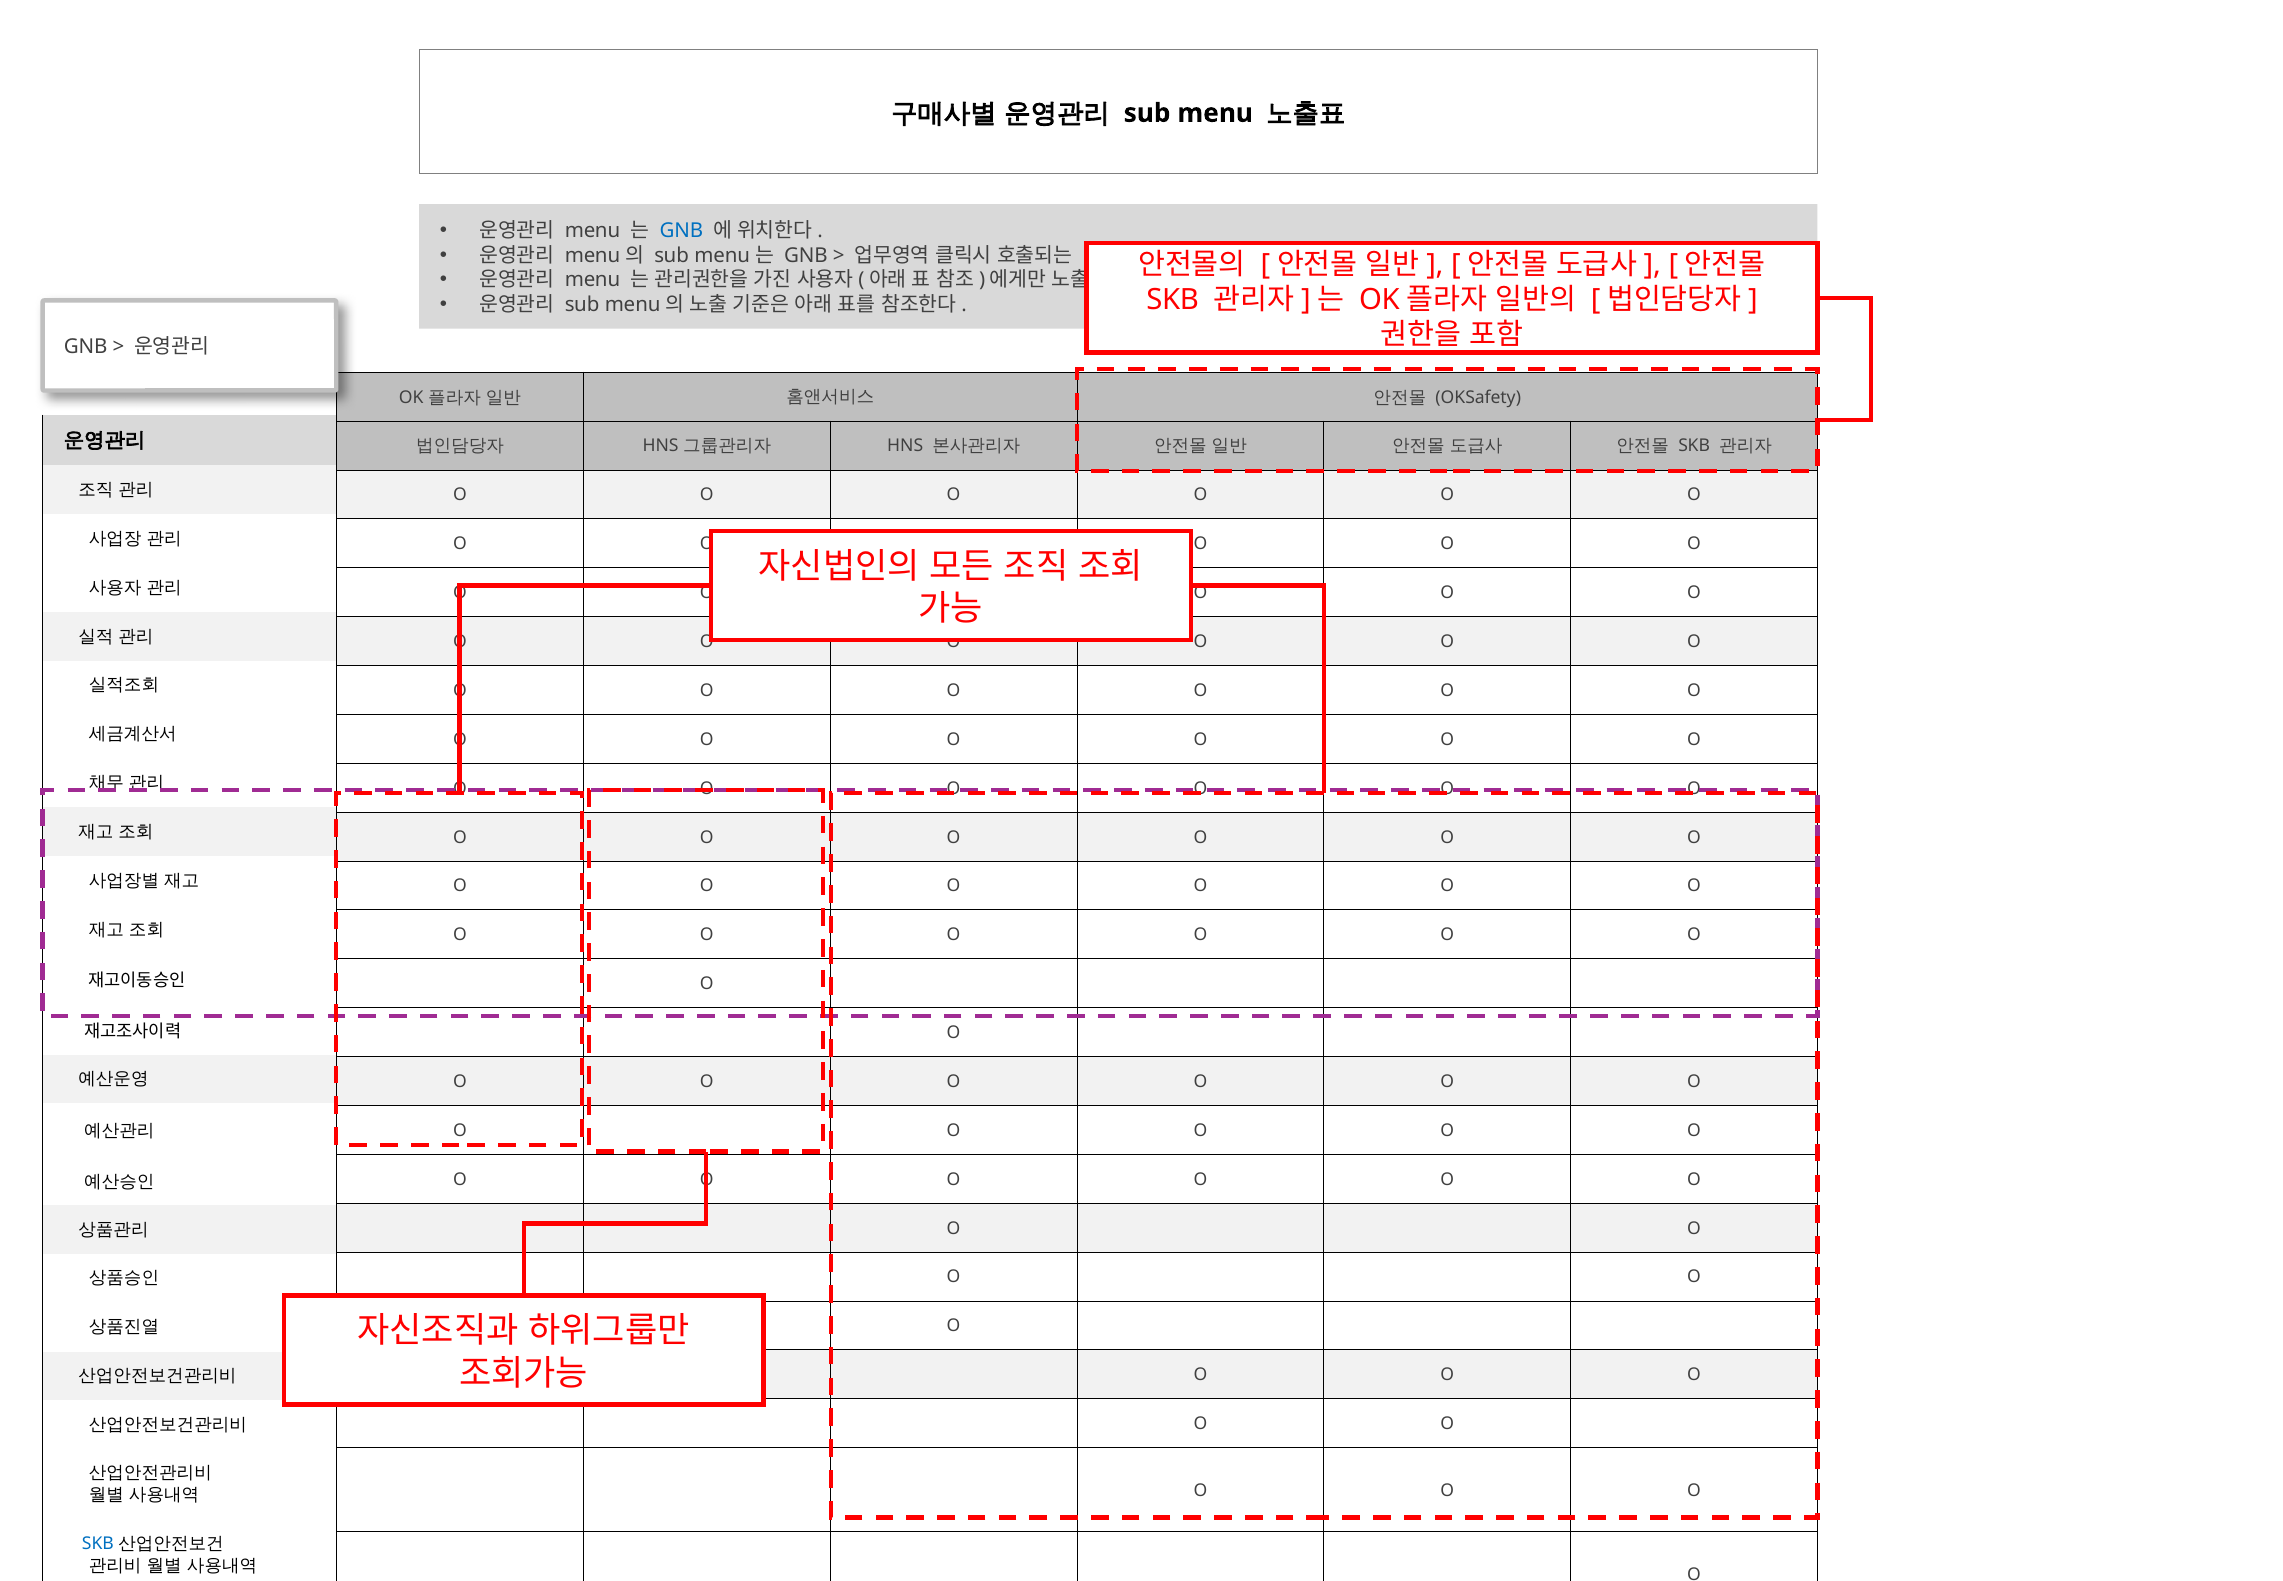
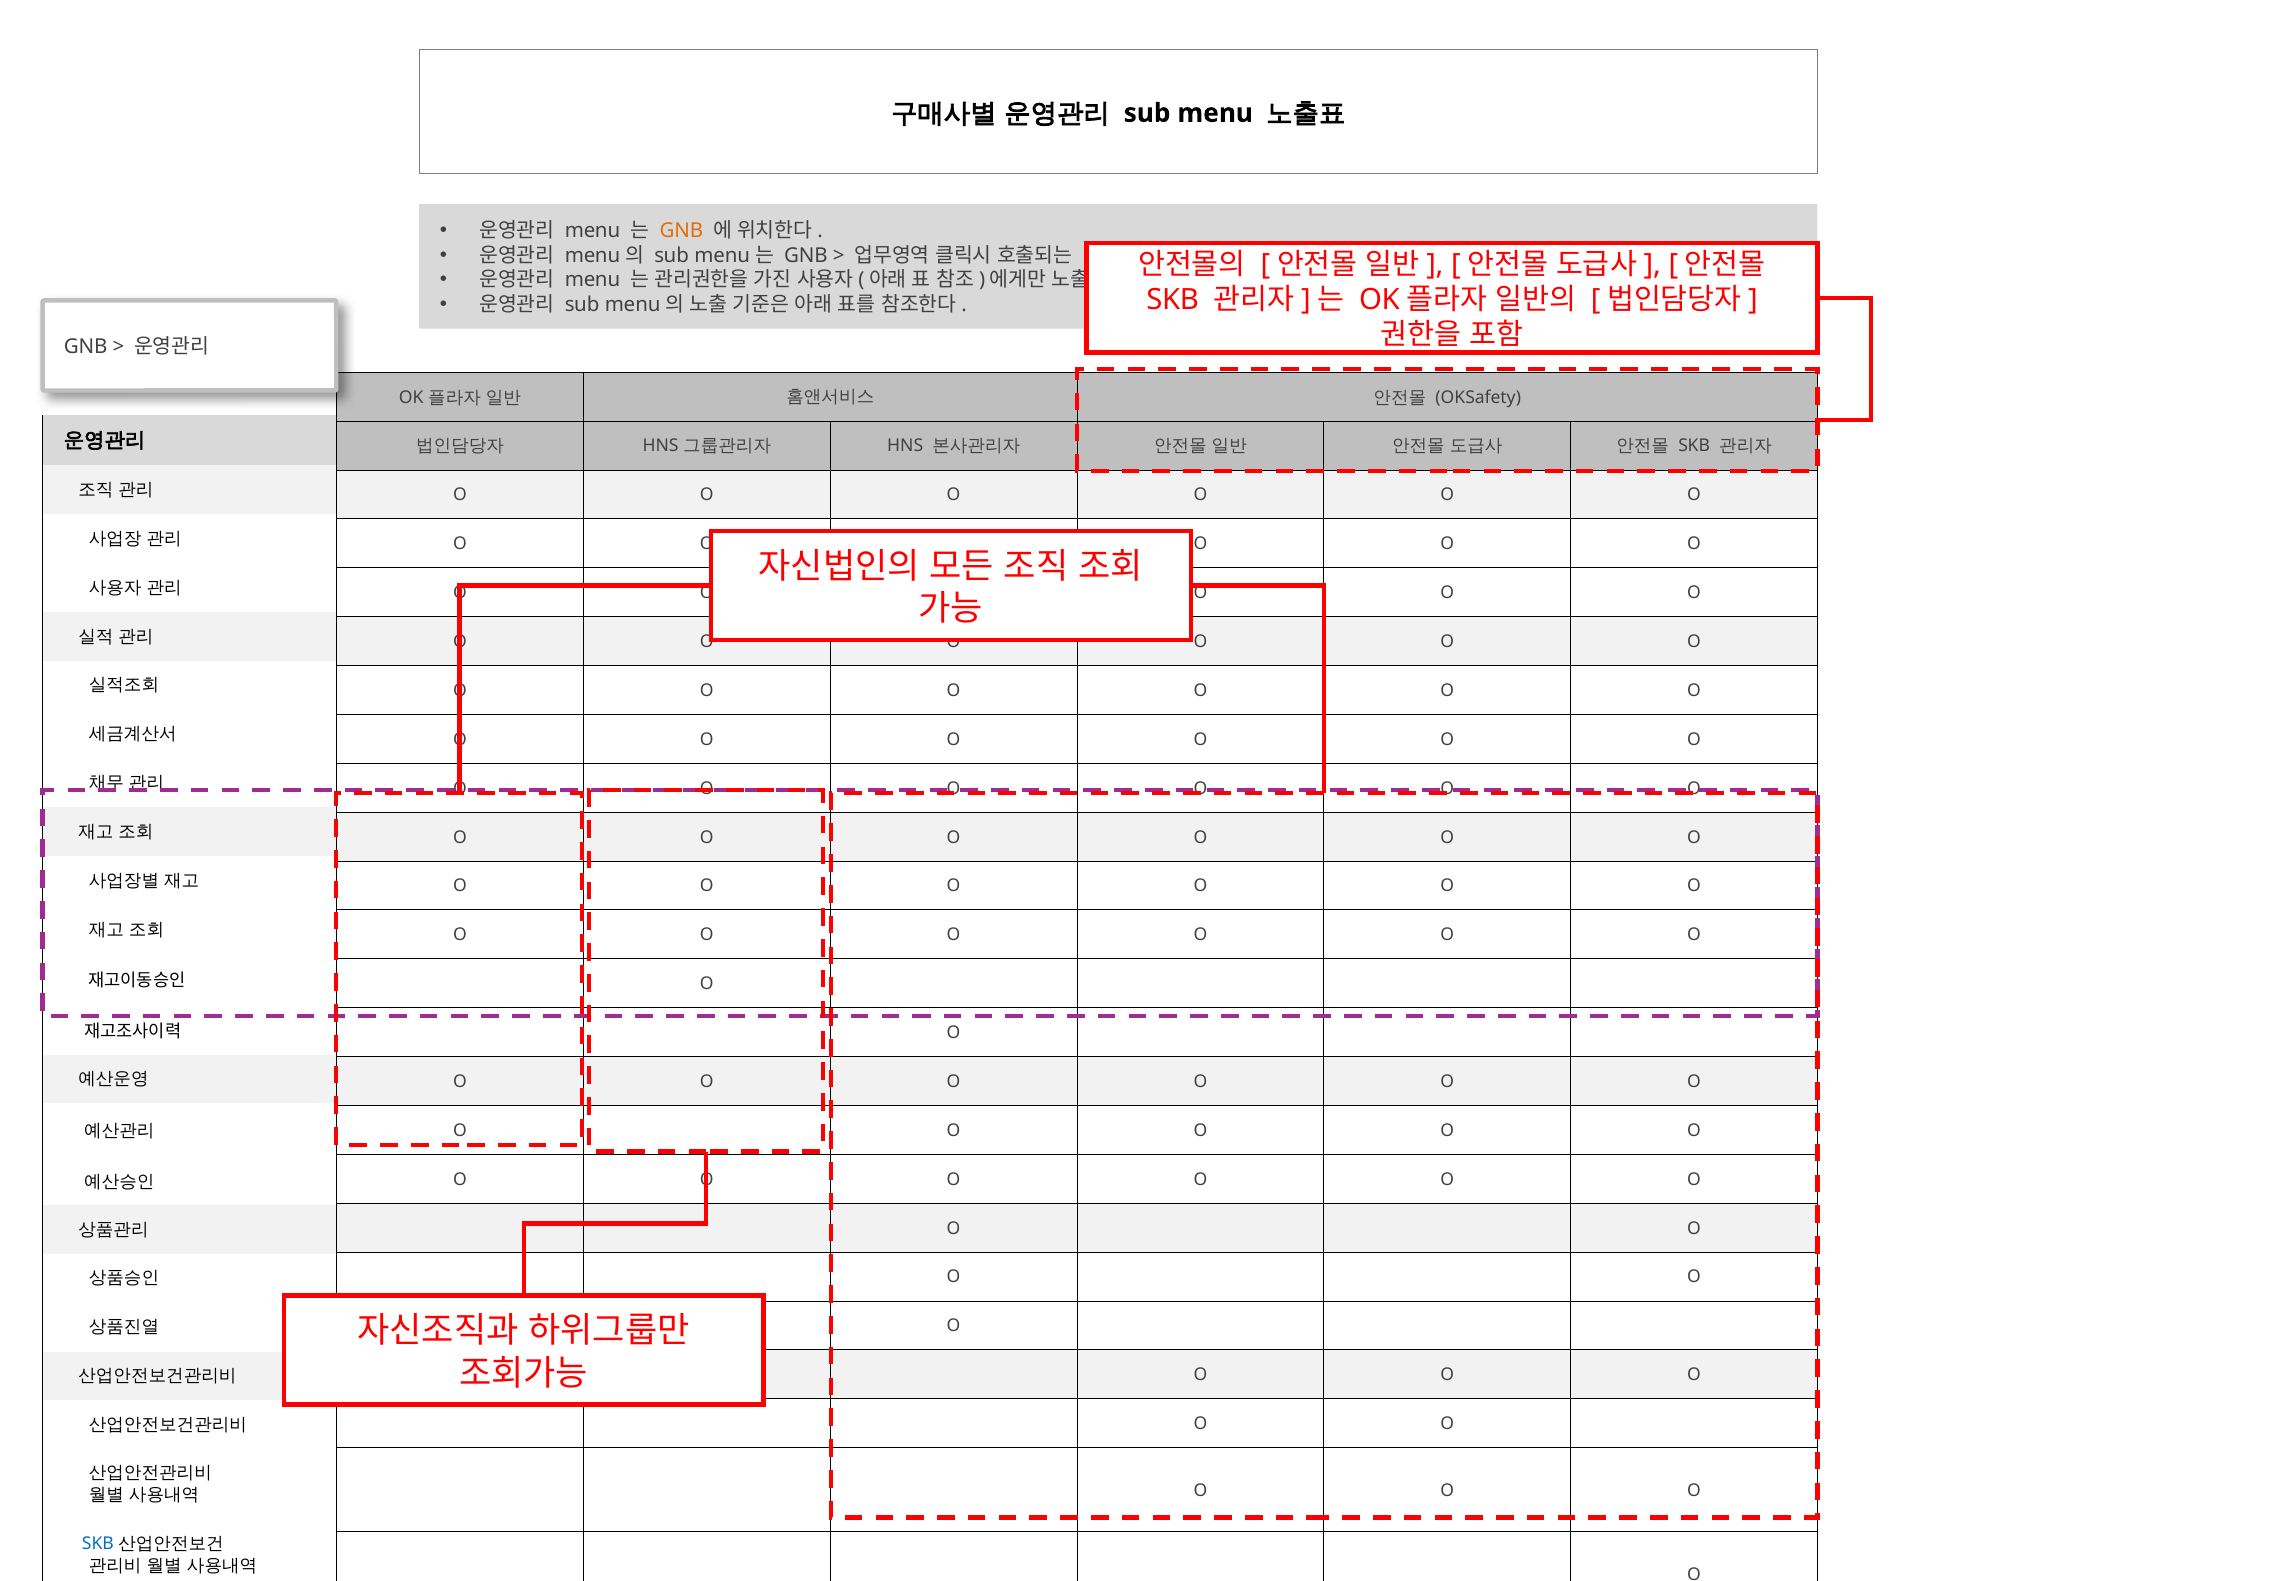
GNB at (681, 231) colour: blue -> orange
